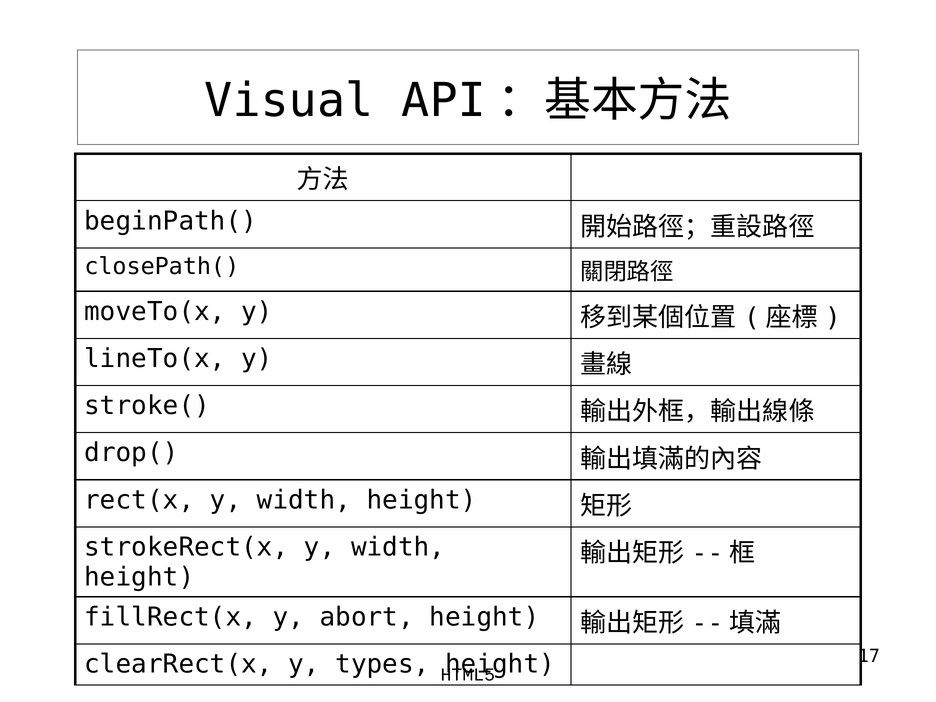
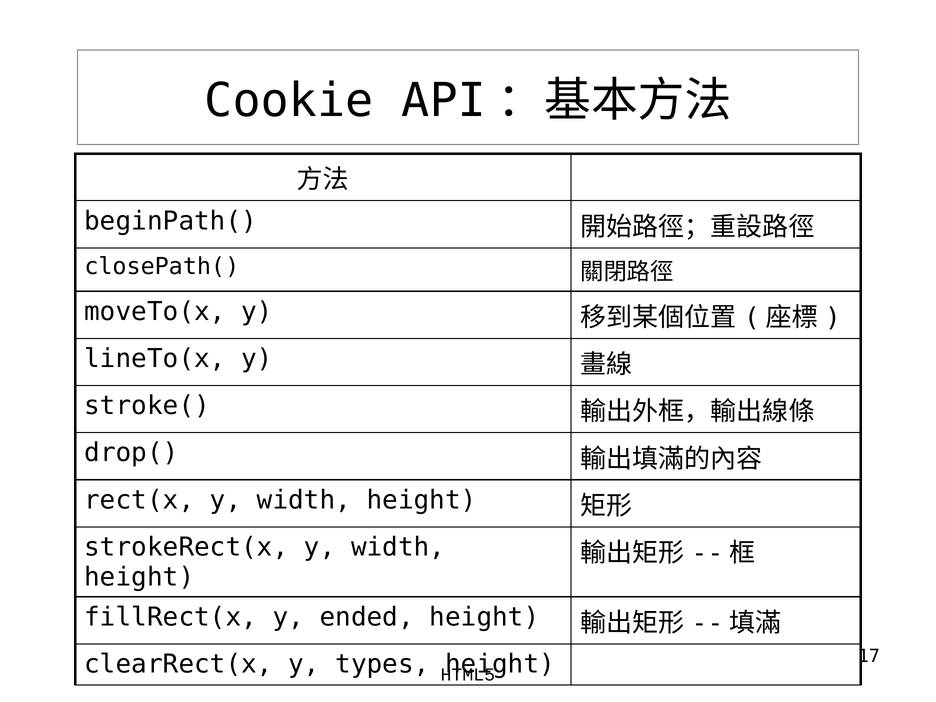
Visual: Visual -> Cookie
abort: abort -> ended
